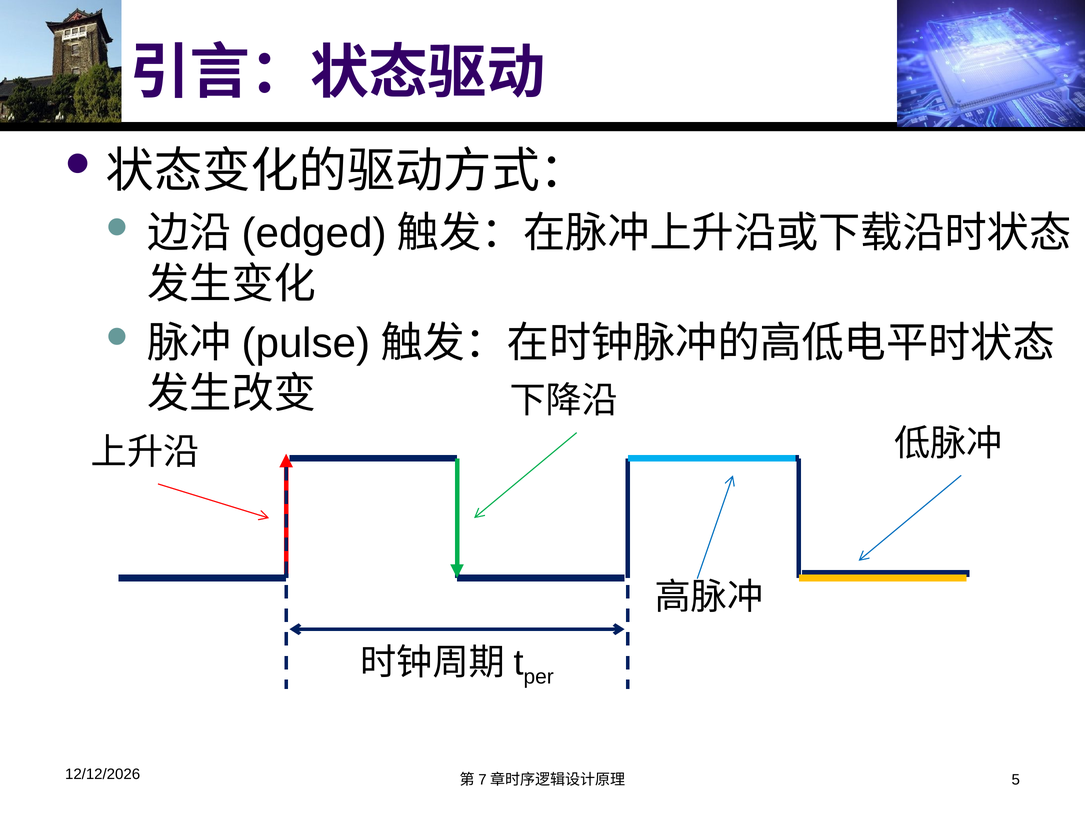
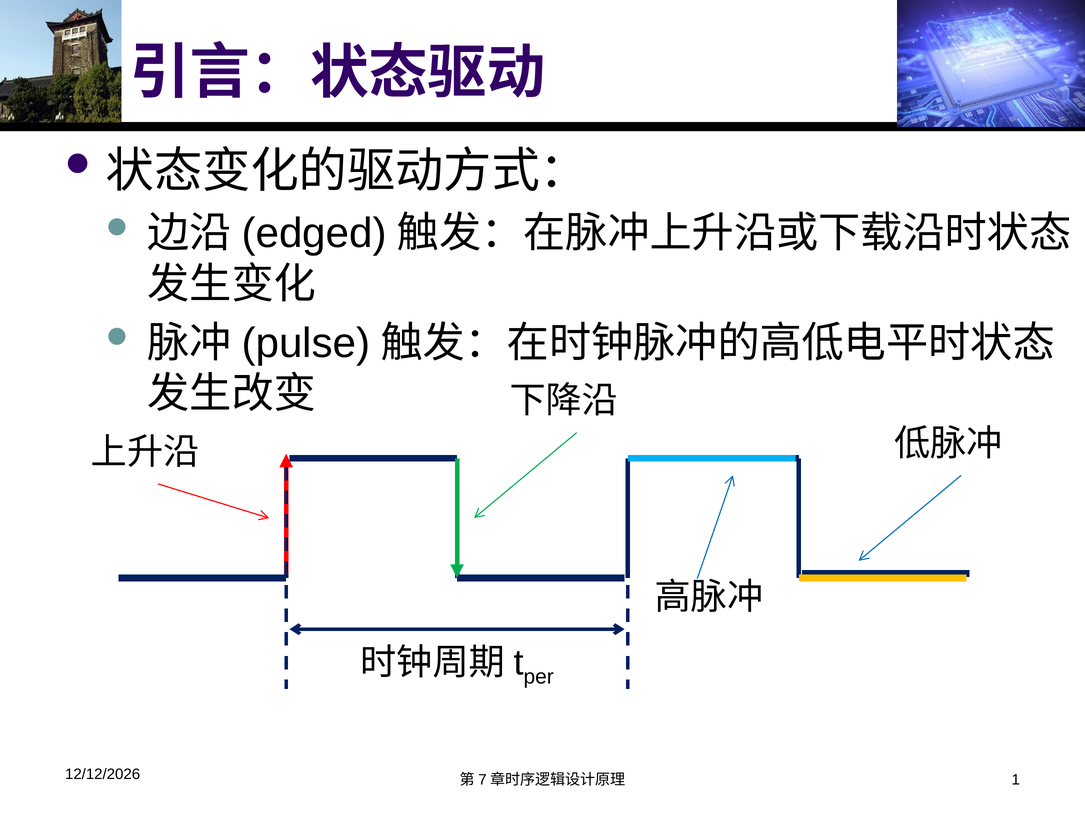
5: 5 -> 1
